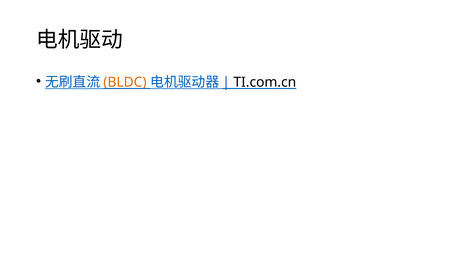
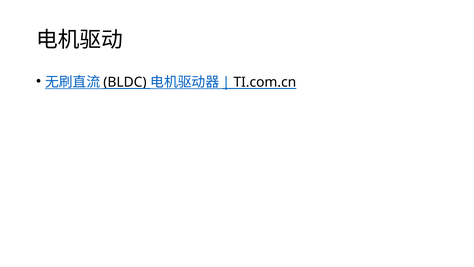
BLDC colour: orange -> black
